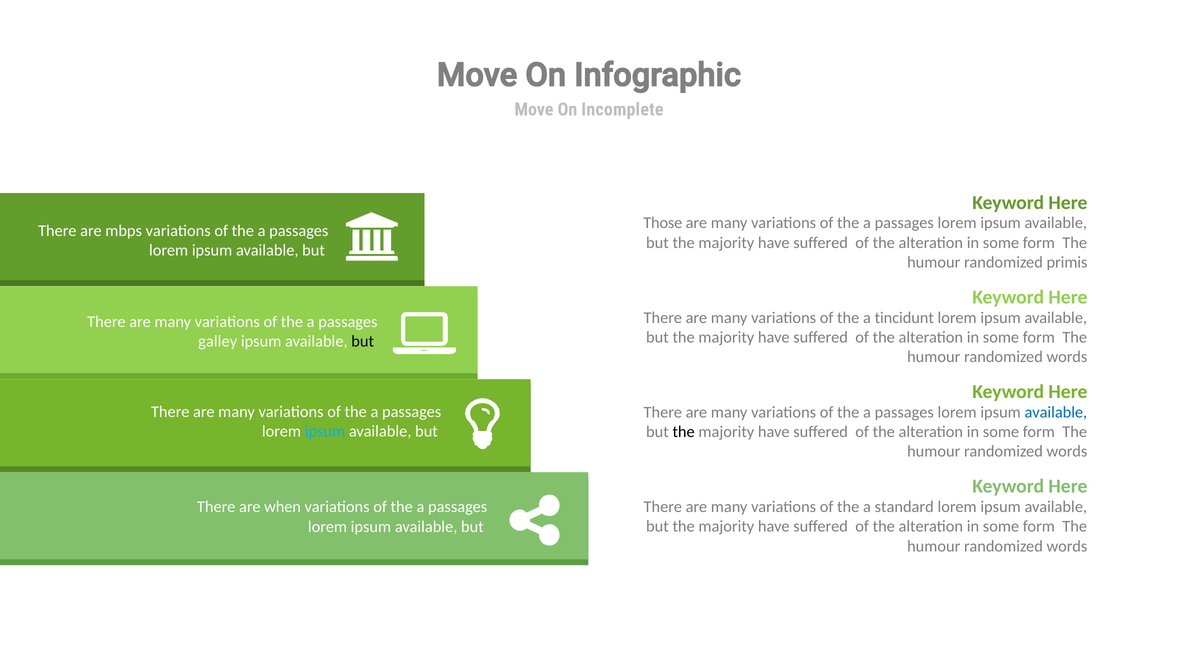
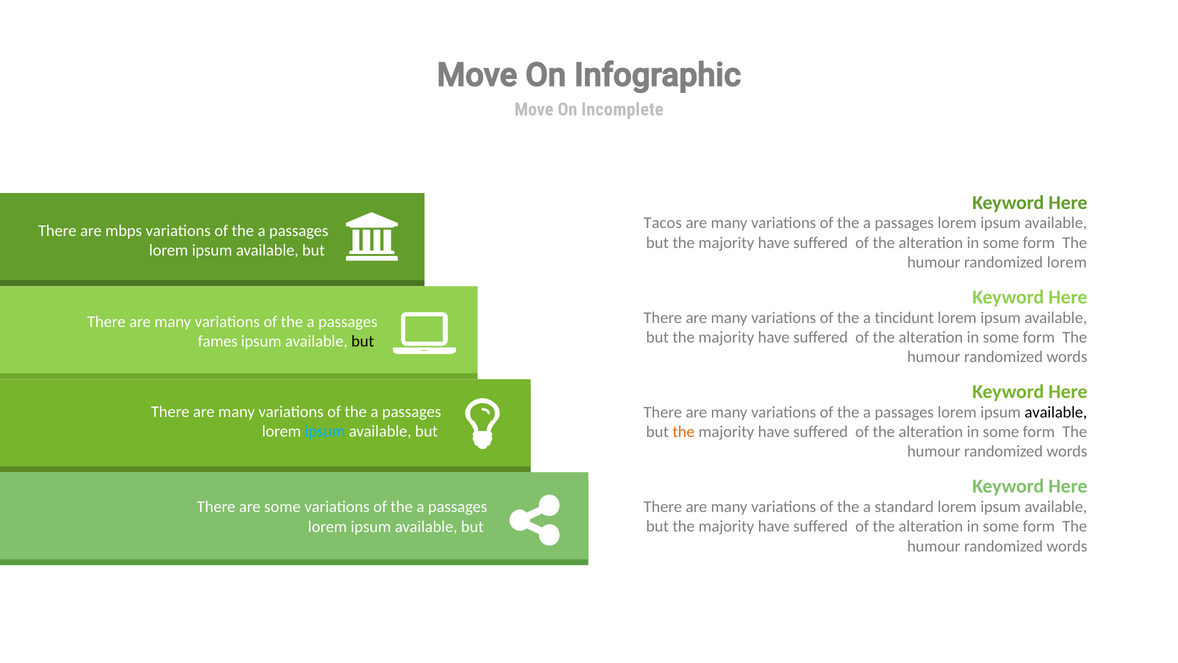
Those: Those -> Tacos
randomized primis: primis -> lorem
galley: galley -> fames
available at (1056, 412) colour: blue -> black
the at (684, 432) colour: black -> orange
are when: when -> some
